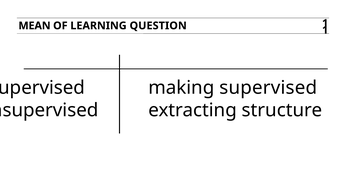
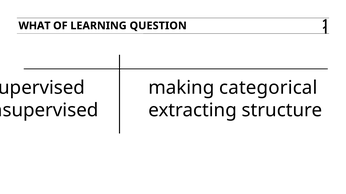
MEAN: MEAN -> WHAT
making supervised: supervised -> categorical
